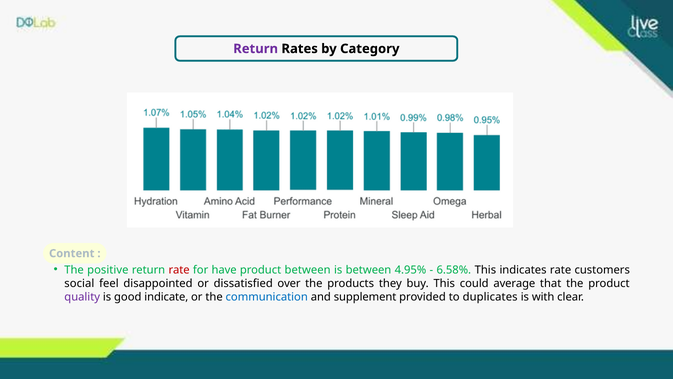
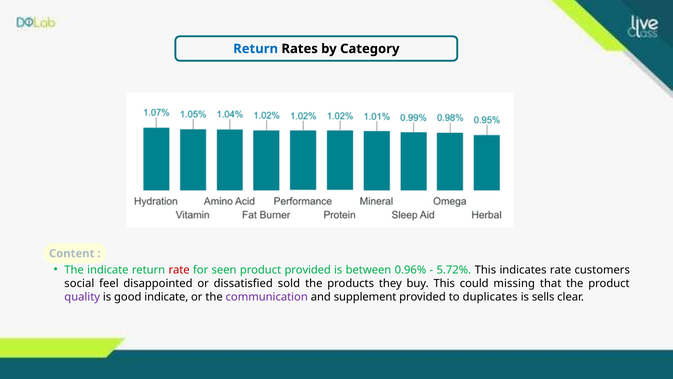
Return at (256, 49) colour: purple -> blue
The positive: positive -> indicate
have: have -> seen
product between: between -> provided
4.95%: 4.95% -> 0.96%
6.58%: 6.58% -> 5.72%
over: over -> sold
average: average -> missing
communication colour: blue -> purple
with: with -> sells
